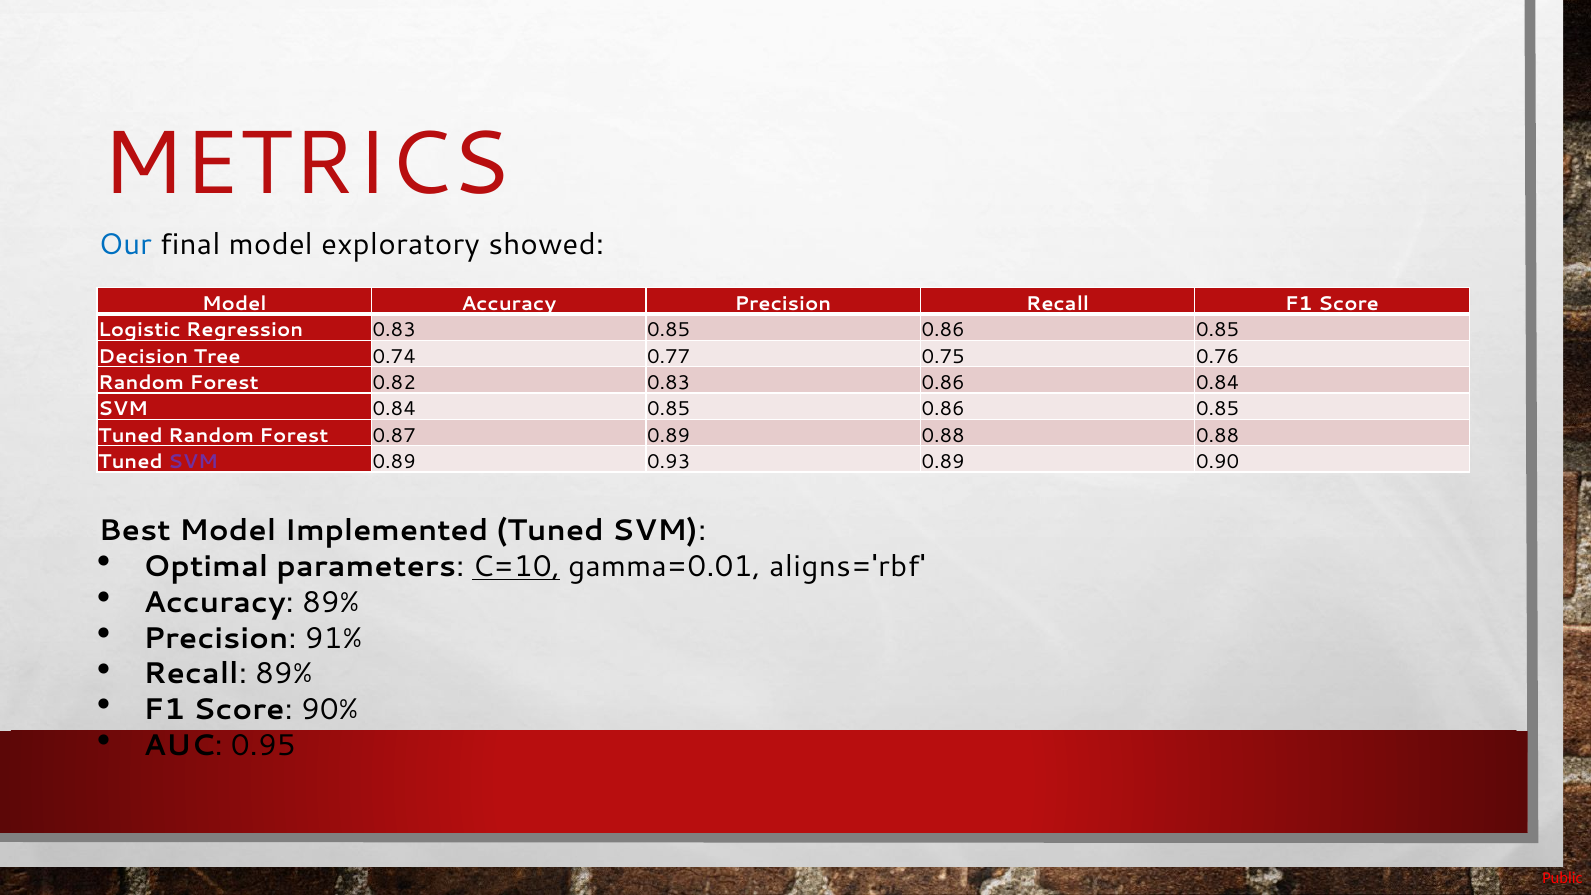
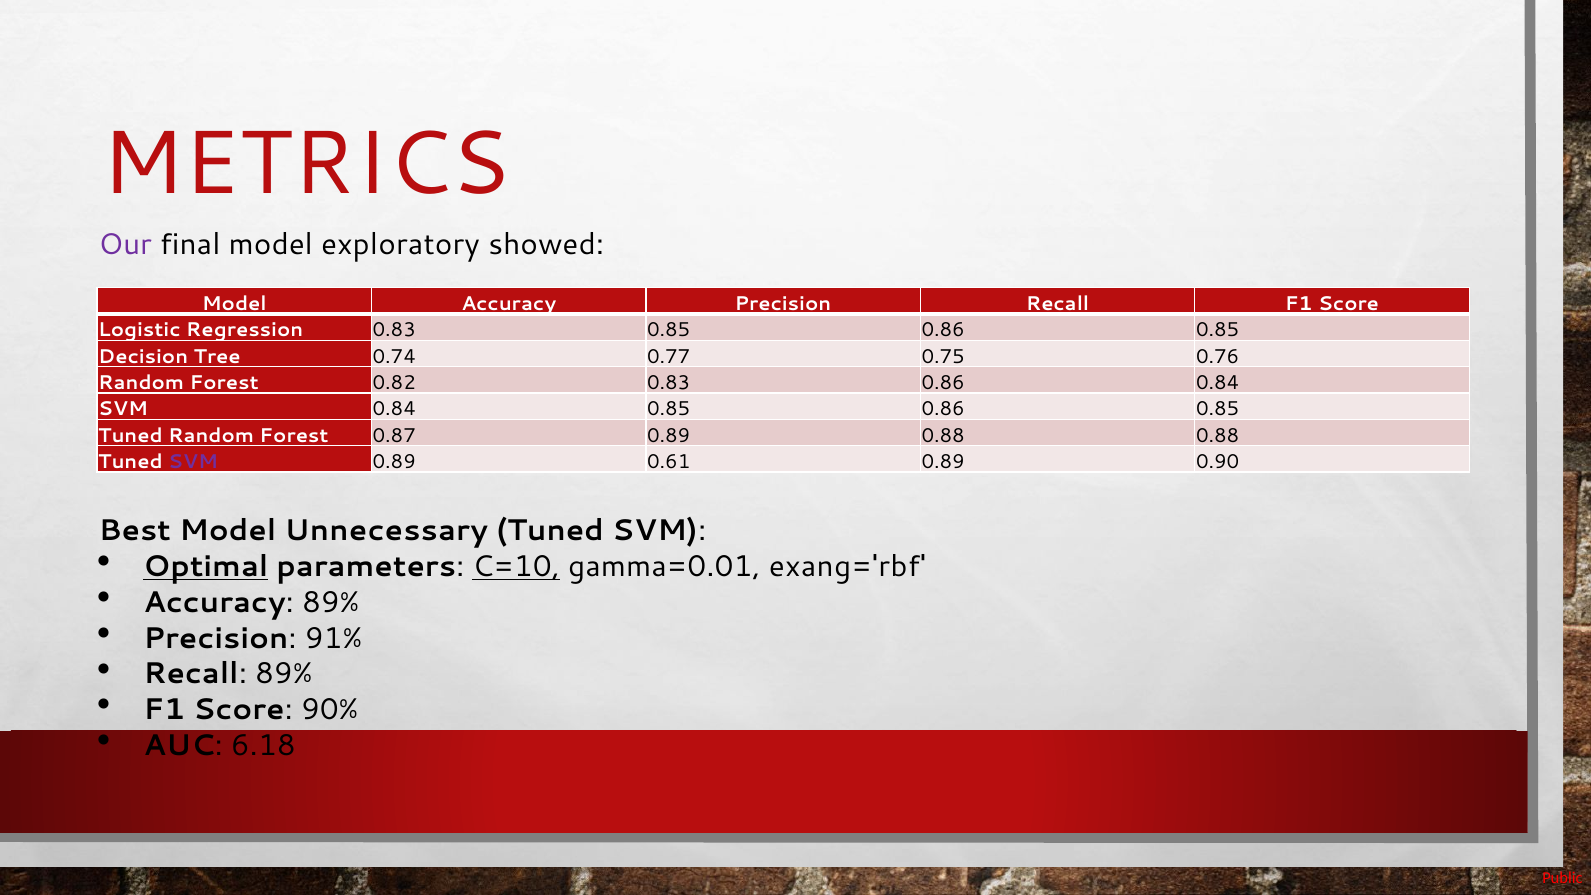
Our colour: blue -> purple
0.93: 0.93 -> 0.61
Implemented: Implemented -> Unnecessary
Optimal underline: none -> present
aligns='rbf: aligns='rbf -> exang='rbf
0.95: 0.95 -> 6.18
